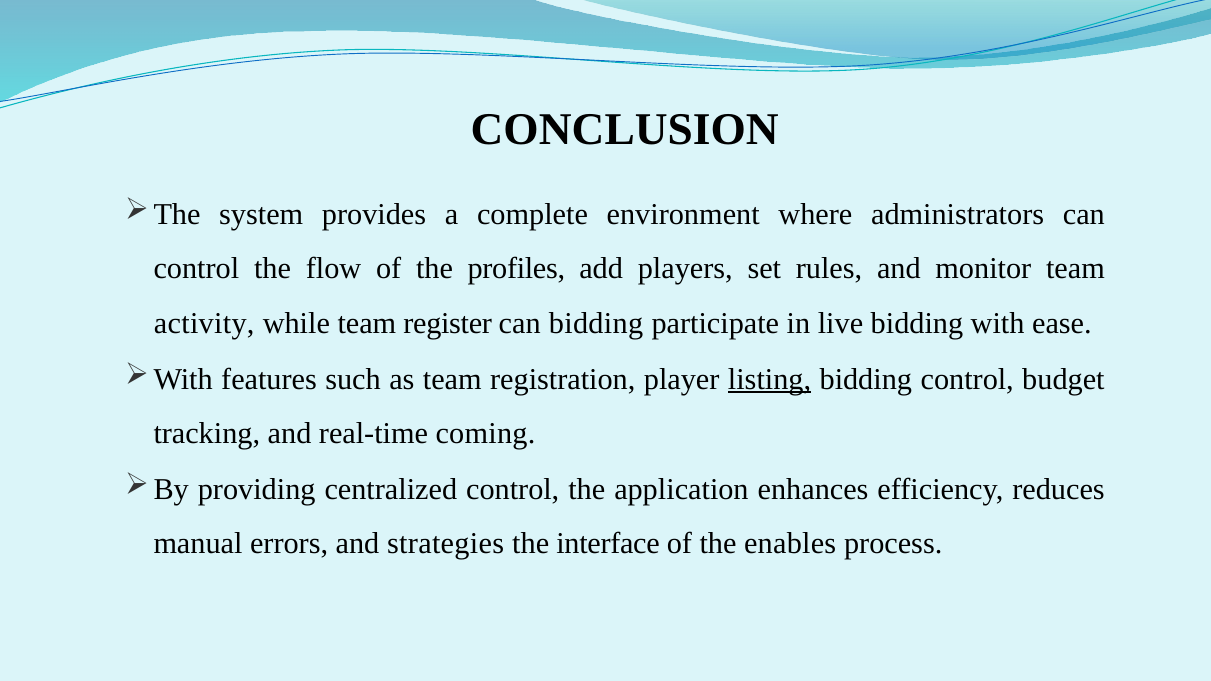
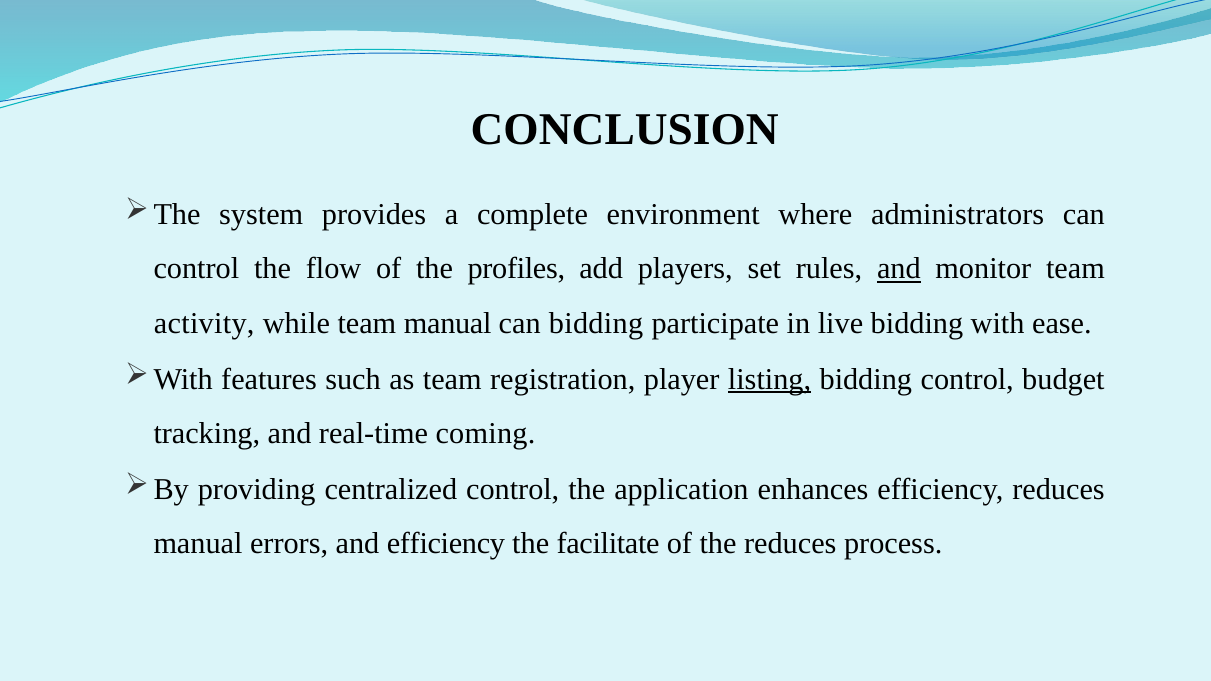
and at (899, 269) underline: none -> present
team register: register -> manual
and strategies: strategies -> efficiency
interface: interface -> facilitate
the enables: enables -> reduces
